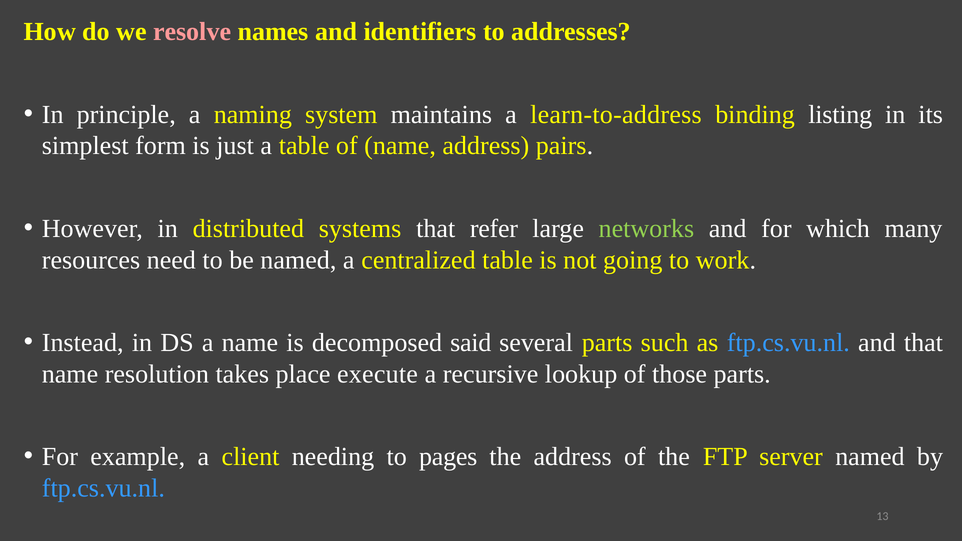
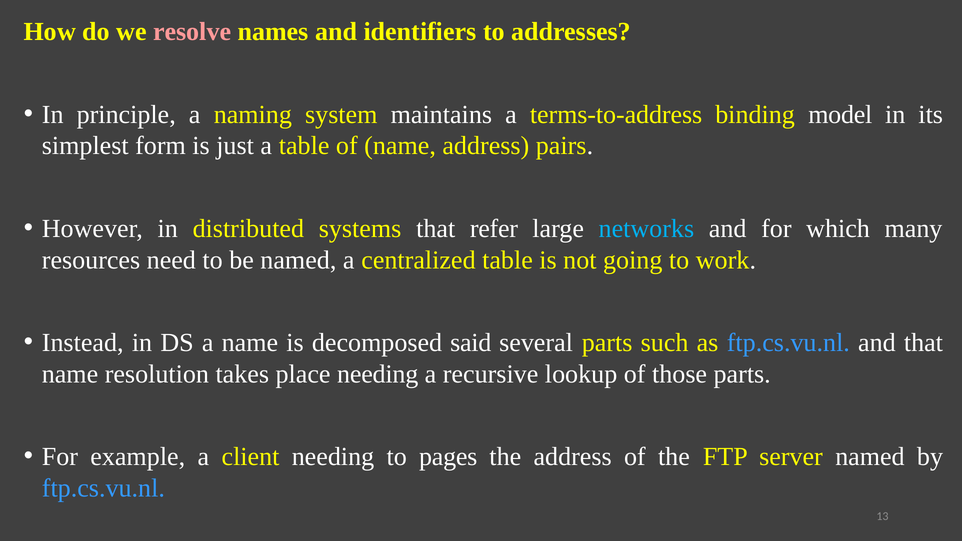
learn-to-address: learn-to-address -> terms-to-address
listing: listing -> model
networks colour: light green -> light blue
place execute: execute -> needing
